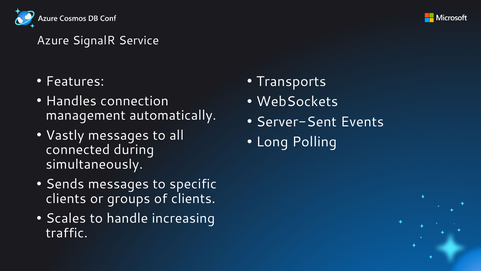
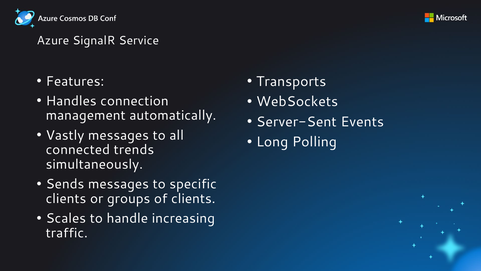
during: during -> trends
